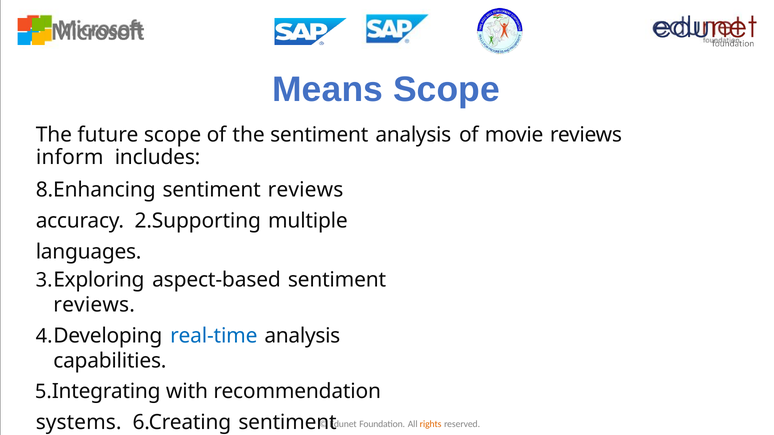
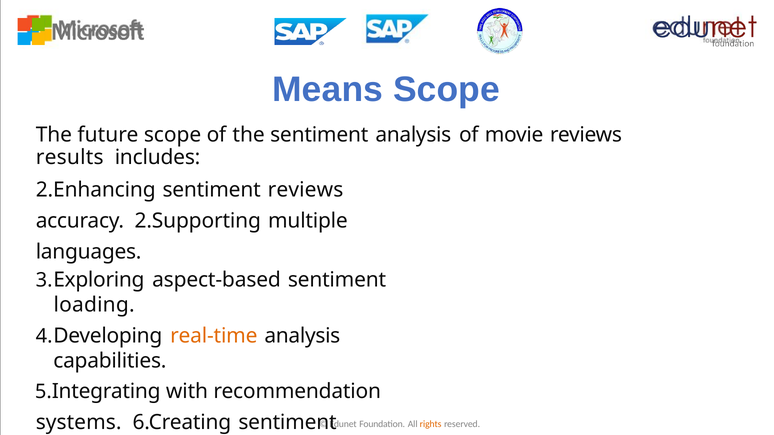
inform: inform -> results
8.Enhancing: 8.Enhancing -> 2.Enhancing
reviews at (94, 305): reviews -> loading
real-time colour: blue -> orange
